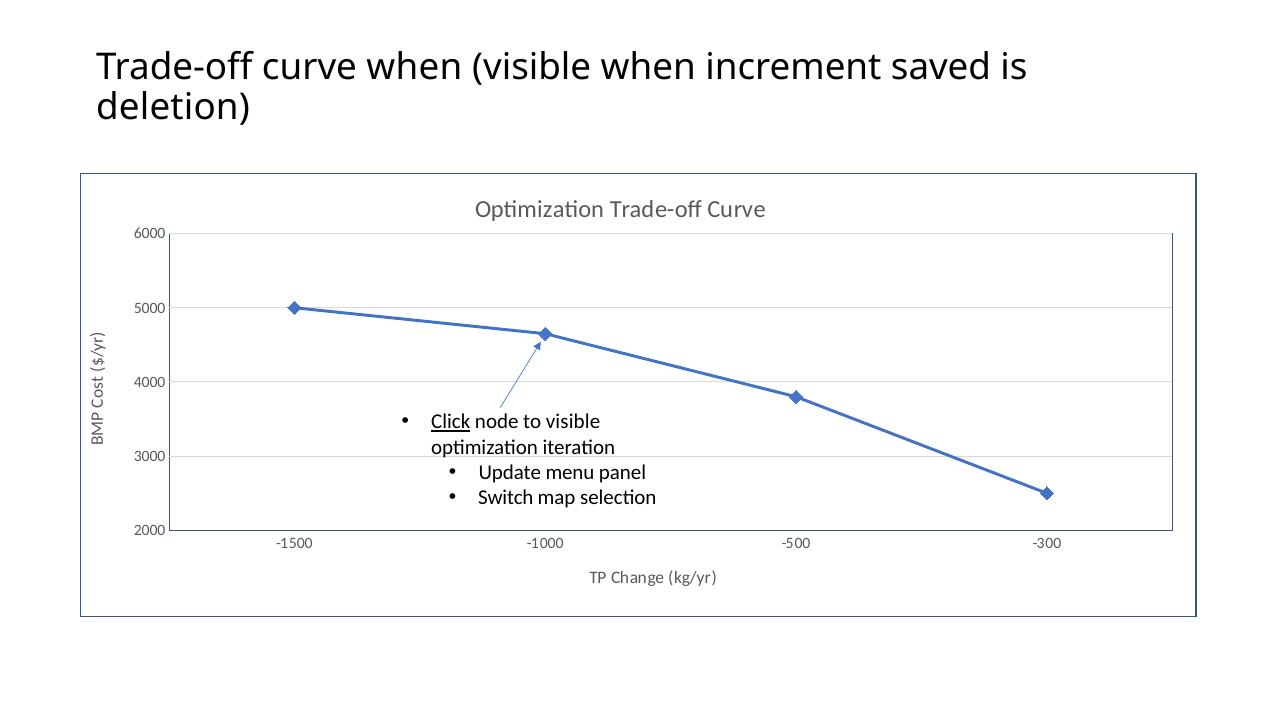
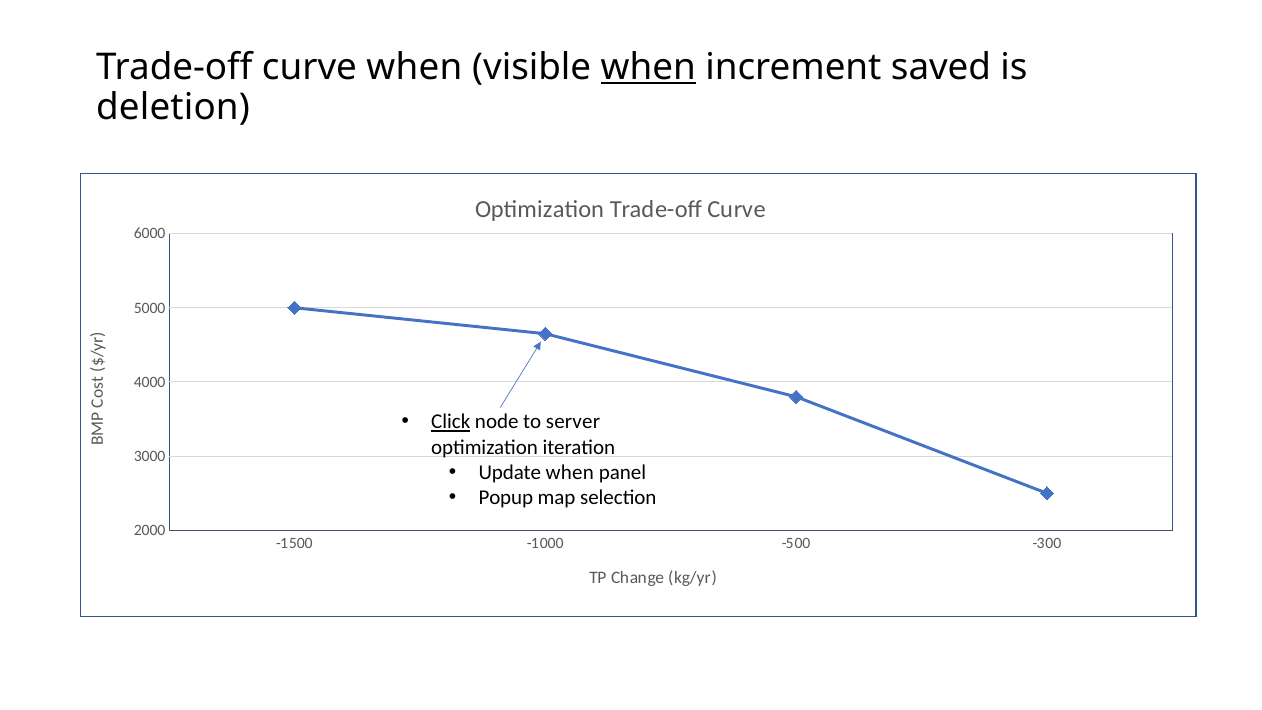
when at (648, 67) underline: none -> present
to visible: visible -> server
Update menu: menu -> when
Switch: Switch -> Popup
